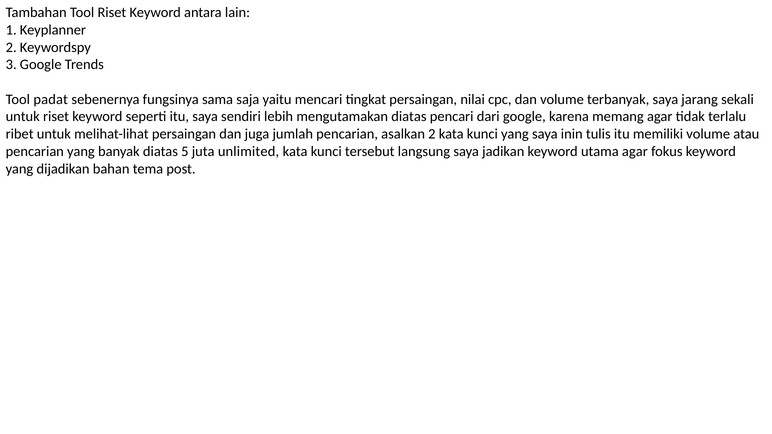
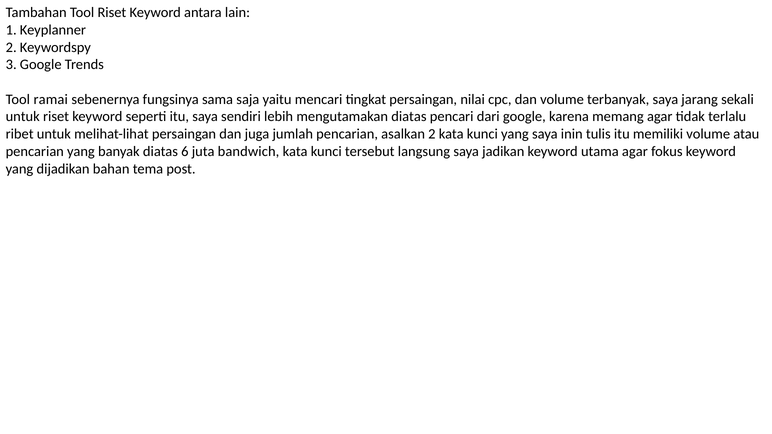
padat: padat -> ramai
5: 5 -> 6
unlimited: unlimited -> bandwich
